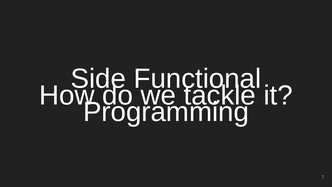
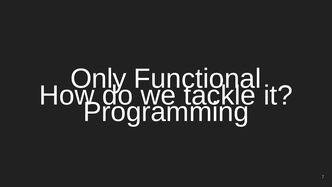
Side: Side -> Only
